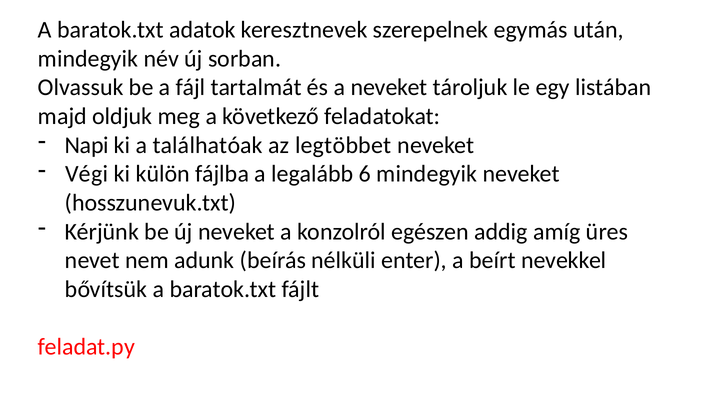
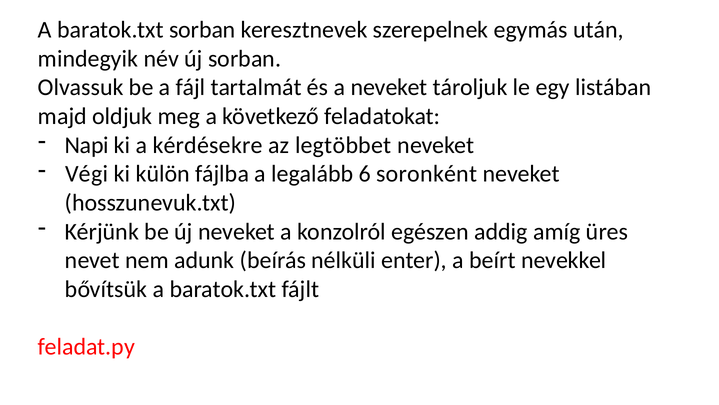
baratok.txt adatok: adatok -> sorban
találhatóak: találhatóak -> kérdésekre
6 mindegyik: mindegyik -> soronként
